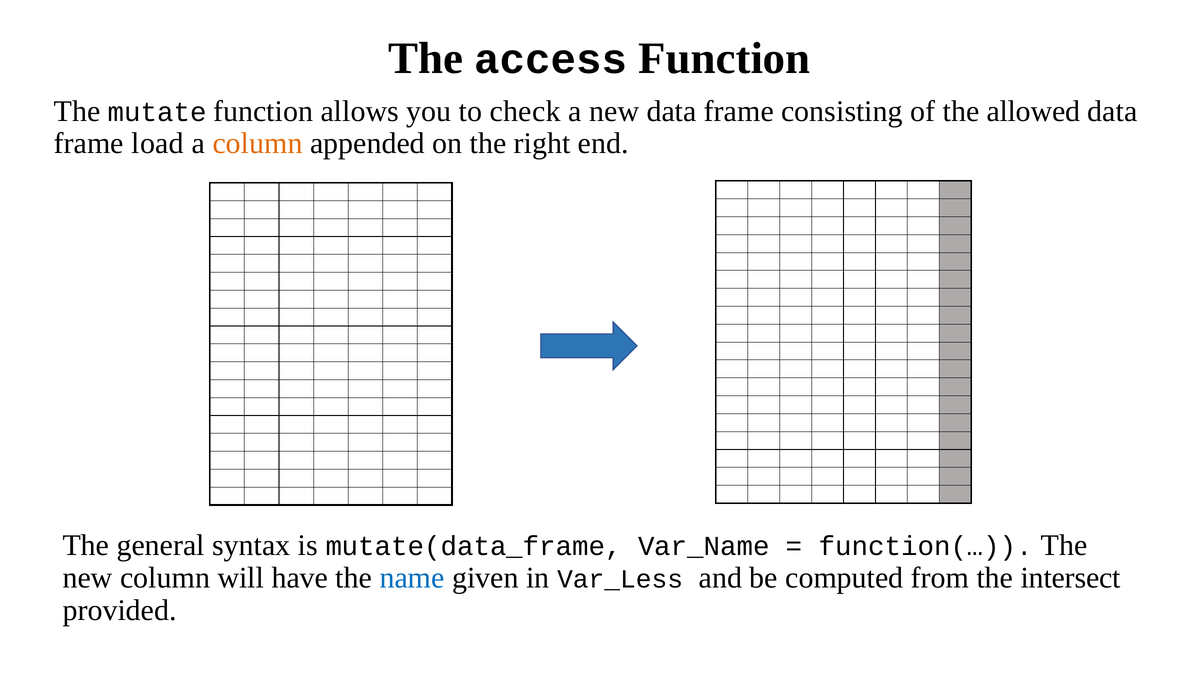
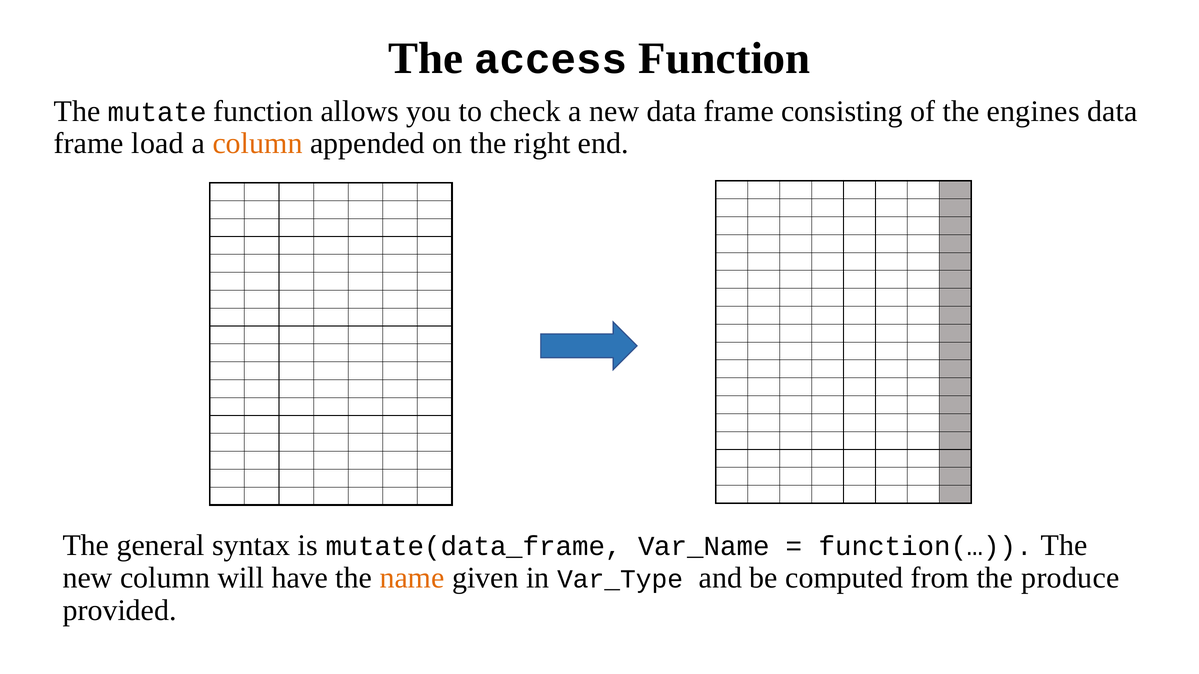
allowed: allowed -> engines
name colour: blue -> orange
Var_Less: Var_Less -> Var_Type
intersect: intersect -> produce
